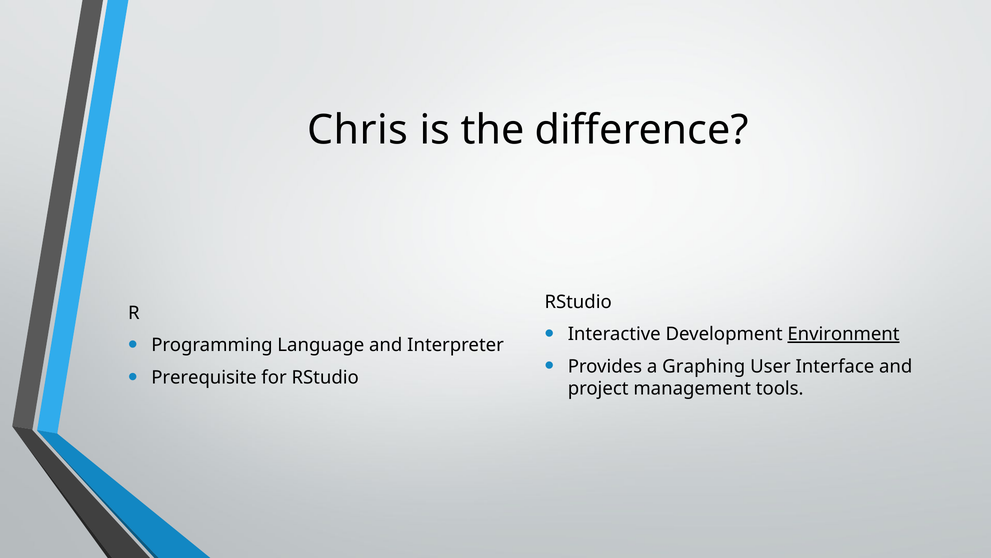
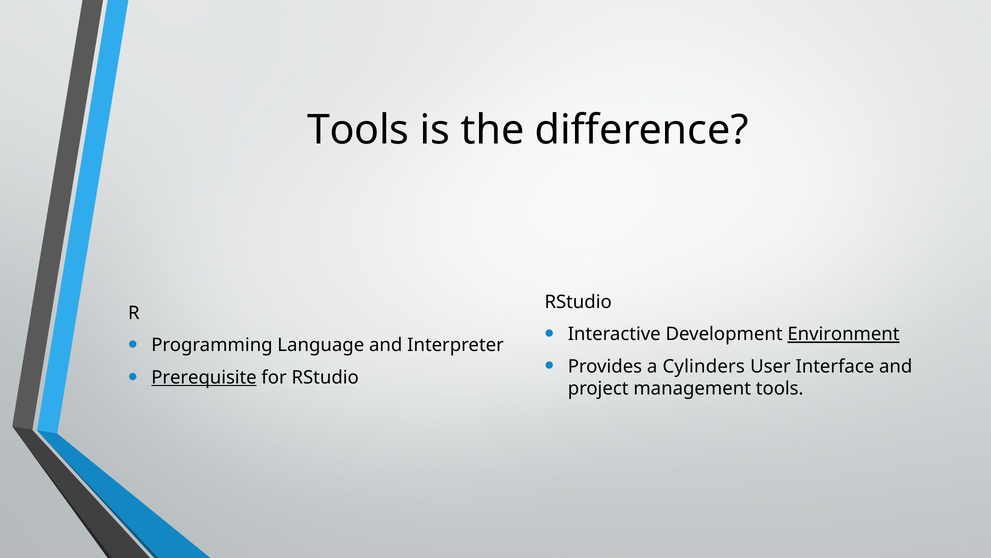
Chris at (358, 130): Chris -> Tools
Graphing: Graphing -> Cylinders
Prerequisite underline: none -> present
